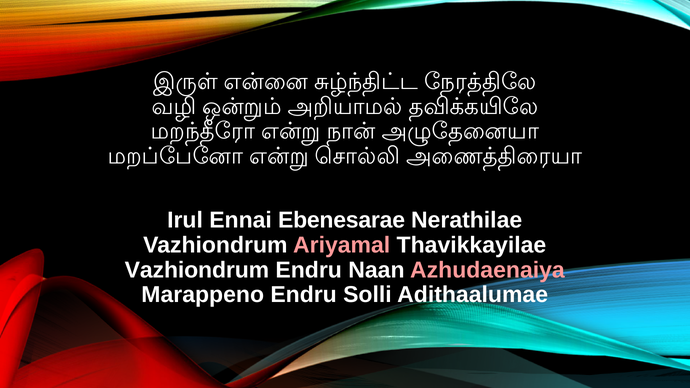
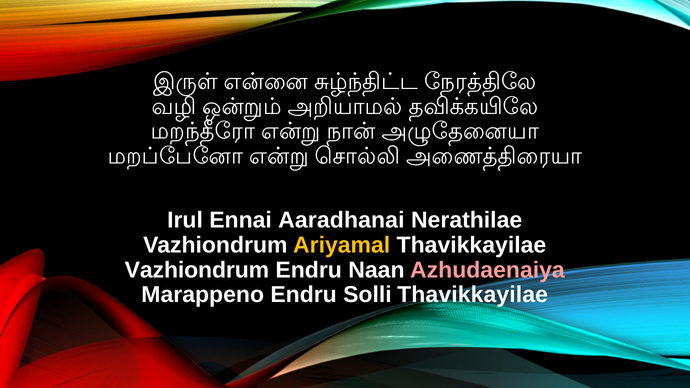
Ebenesarae: Ebenesarae -> Aaradhanai
Ariyamal colour: pink -> yellow
Solli Adithaalumae: Adithaalumae -> Thavikkayilae
